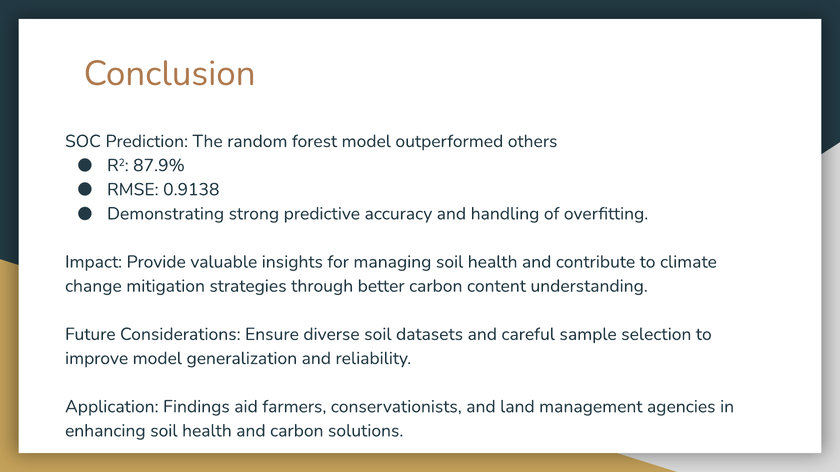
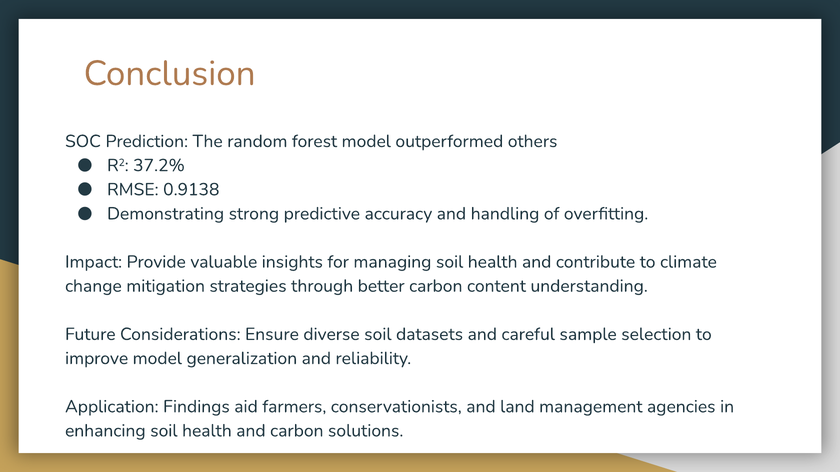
87.9%: 87.9% -> 37.2%
